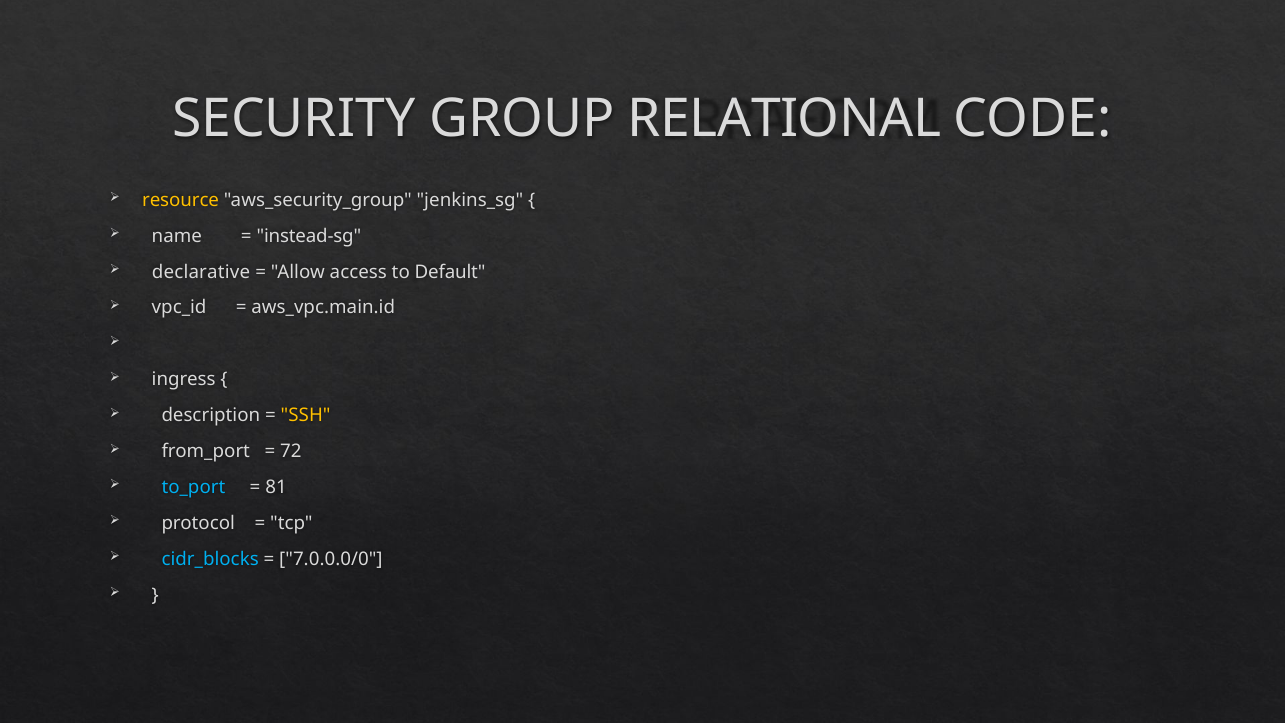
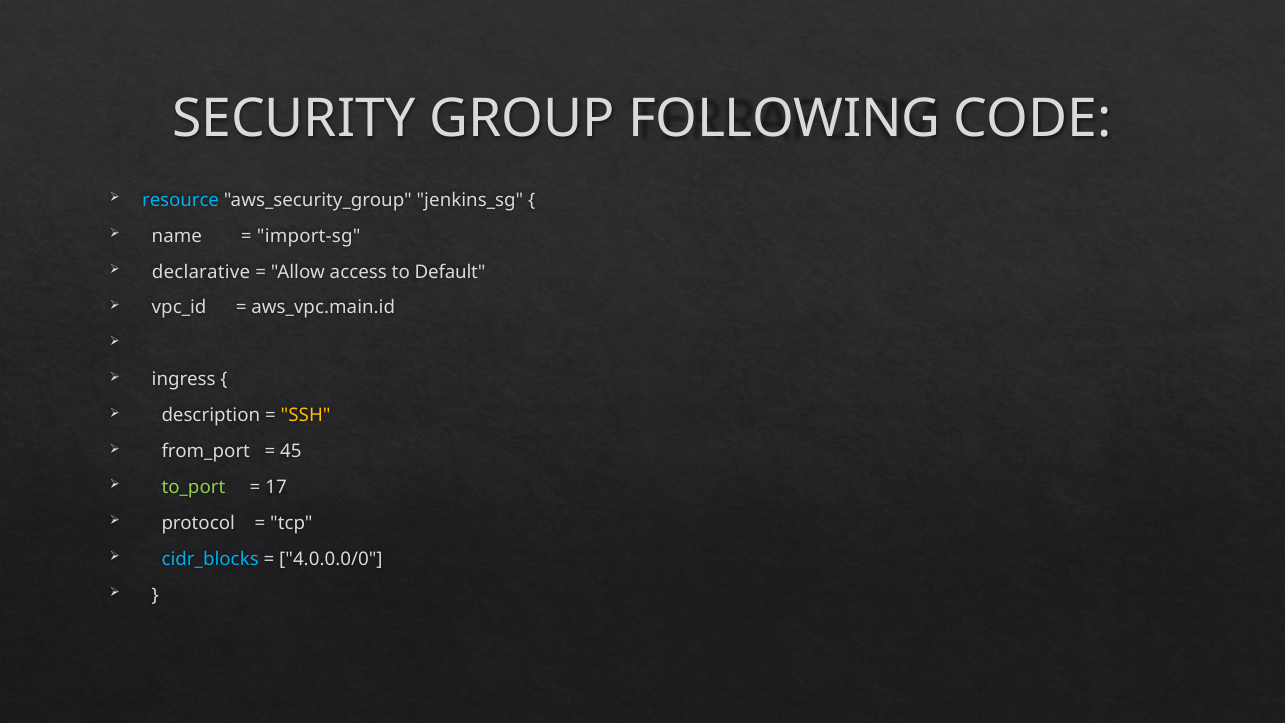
RELATIONAL: RELATIONAL -> FOLLOWING
resource colour: yellow -> light blue
instead-sg: instead-sg -> import-sg
72: 72 -> 45
to_port colour: light blue -> light green
81: 81 -> 17
7.0.0.0/0: 7.0.0.0/0 -> 4.0.0.0/0
